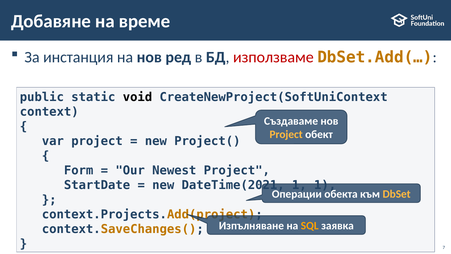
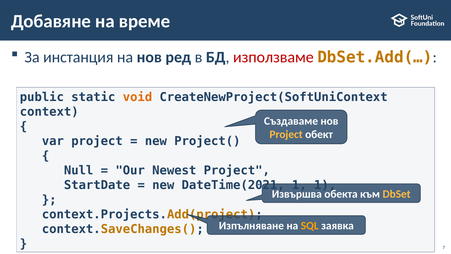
void colour: black -> orange
Form: Form -> Null
Операции: Операции -> Извършва
